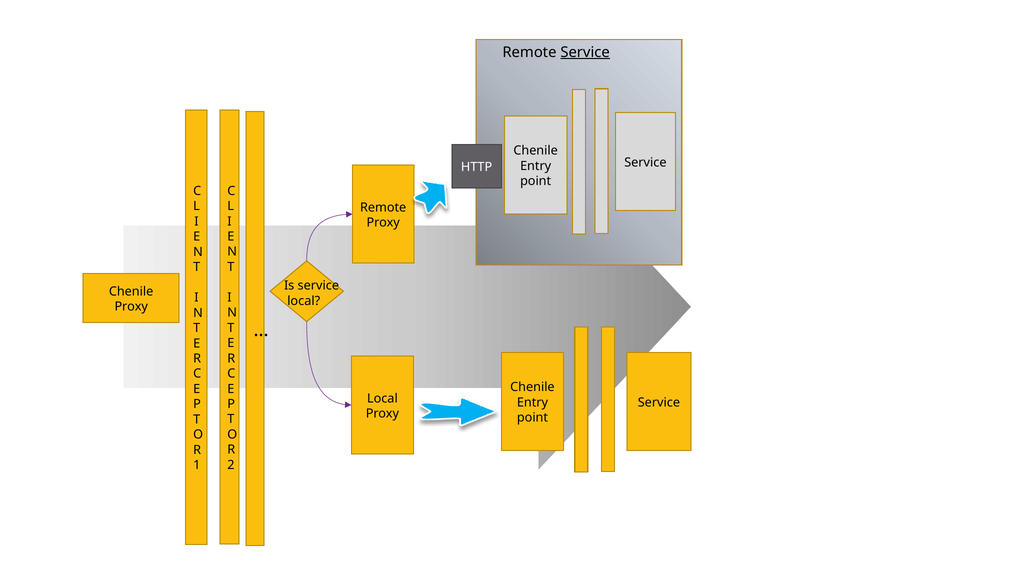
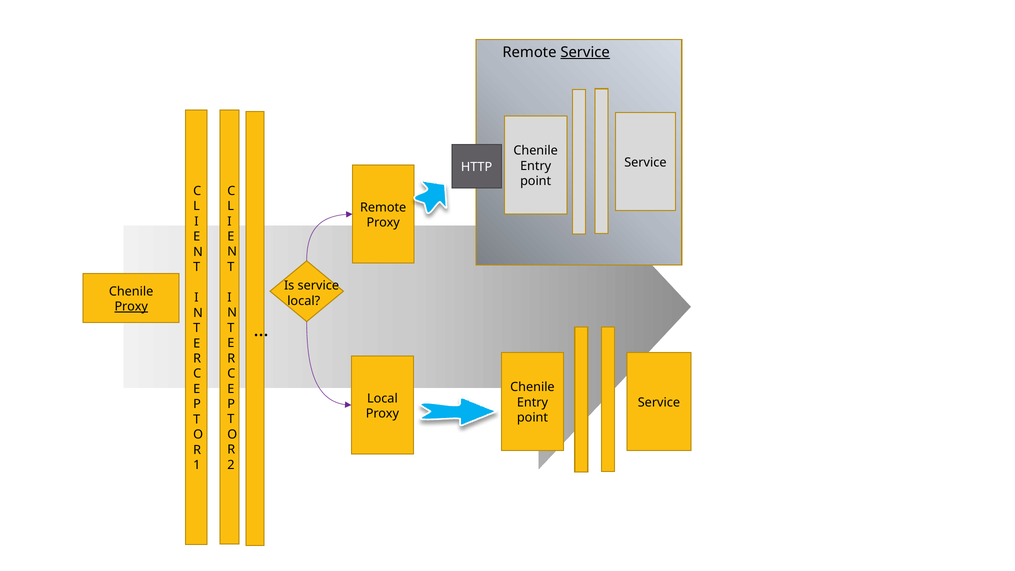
Proxy at (131, 307) underline: none -> present
